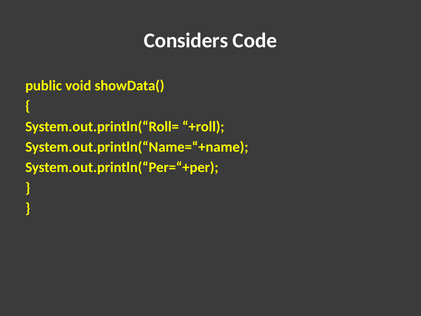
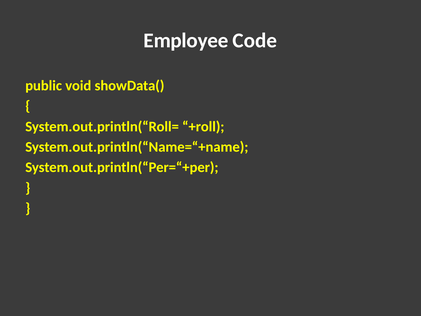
Considers: Considers -> Employee
